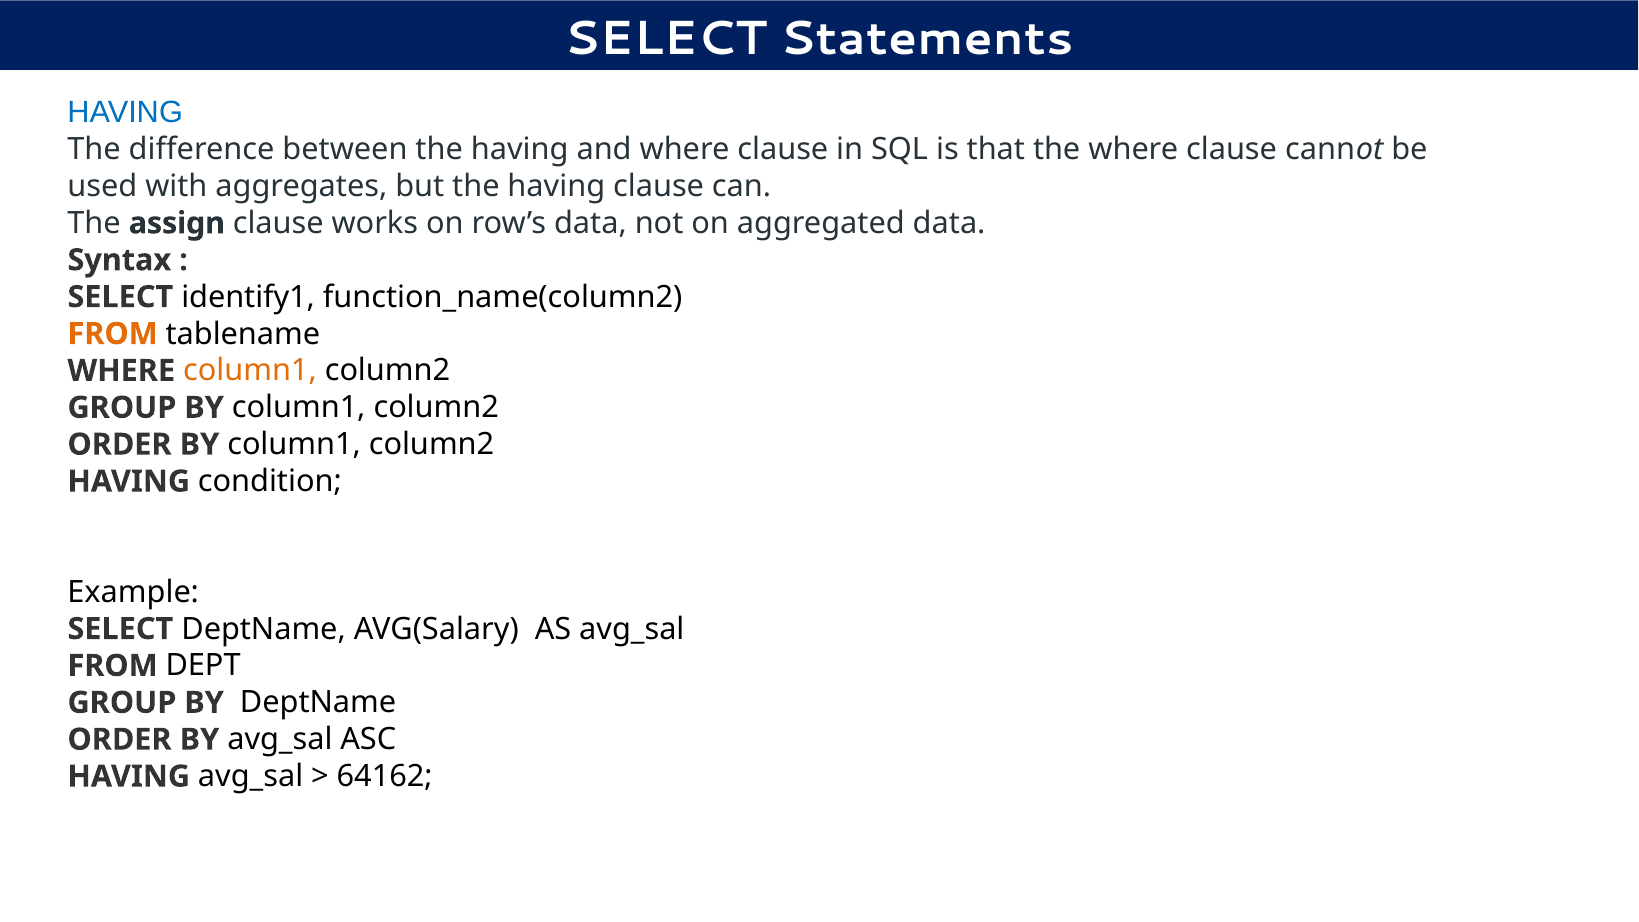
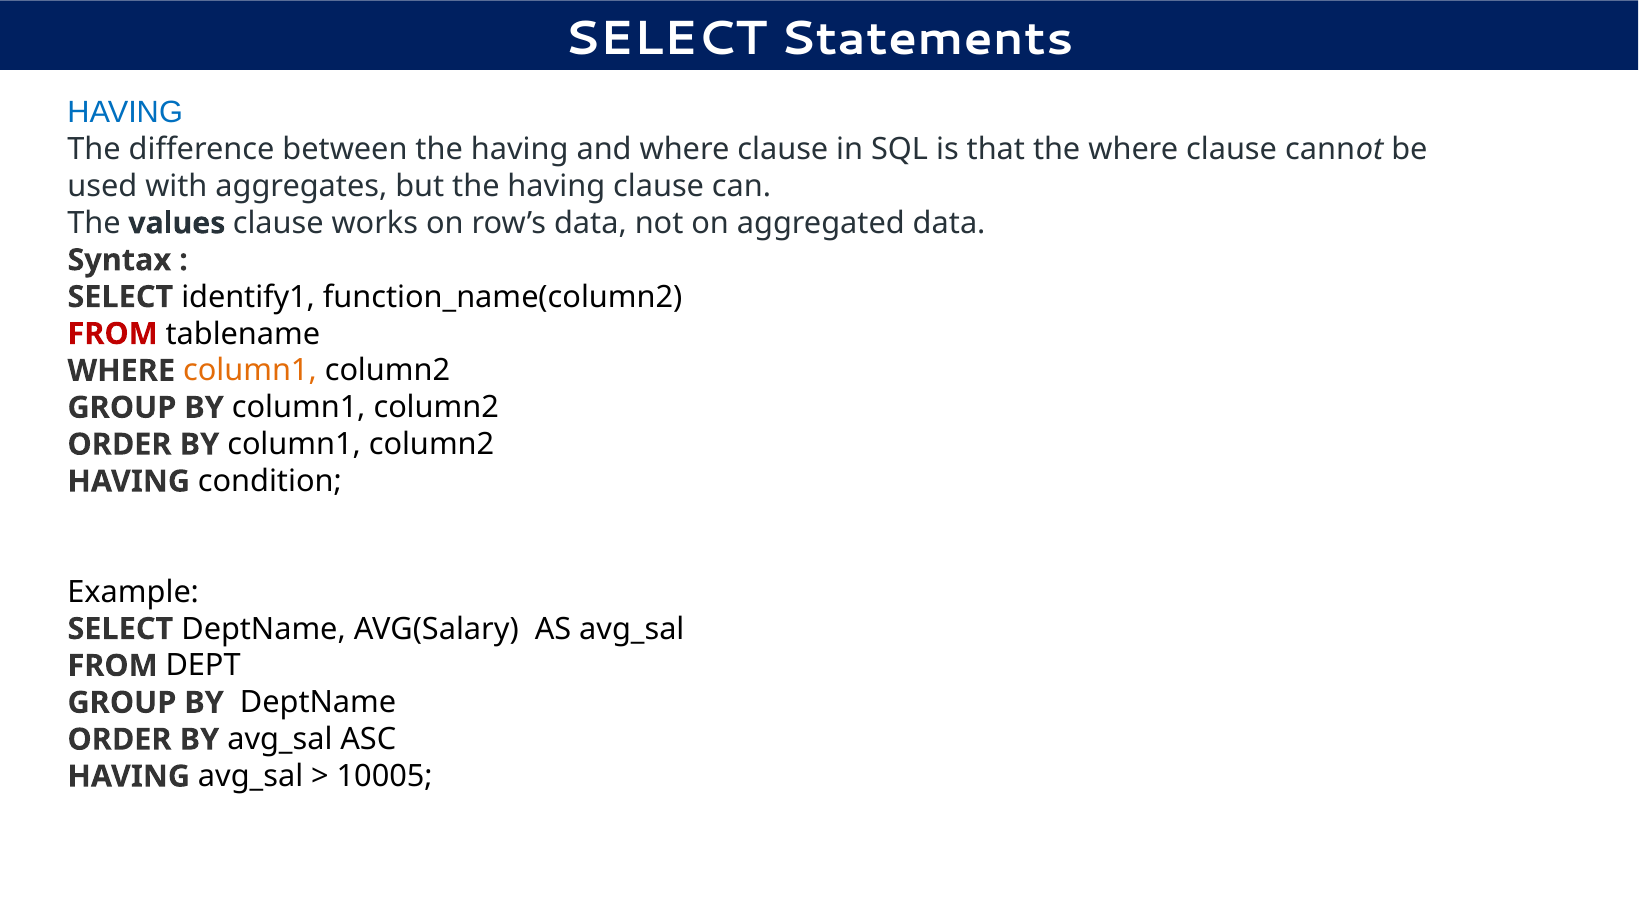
assign: assign -> values
FROM at (113, 334) colour: orange -> red
64162: 64162 -> 10005
